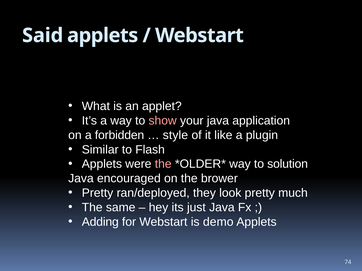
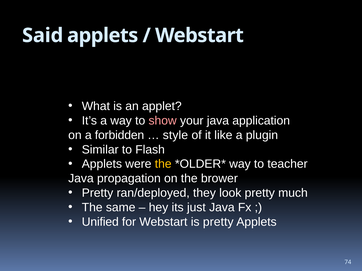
the at (163, 164) colour: pink -> yellow
solution: solution -> teacher
encouraged: encouraged -> propagation
Adding: Adding -> Unified
is demo: demo -> pretty
